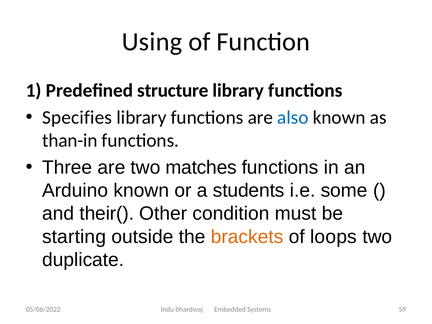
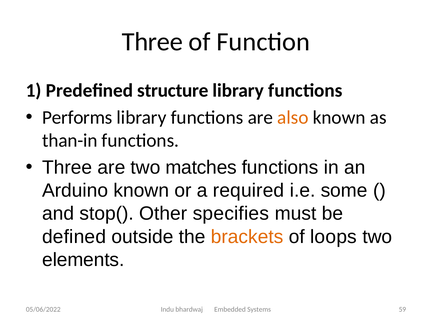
Using at (152, 42): Using -> Three
Specifies: Specifies -> Performs
also colour: blue -> orange
students: students -> required
their(: their( -> stop(
condition: condition -> specifies
starting: starting -> defined
duplicate: duplicate -> elements
